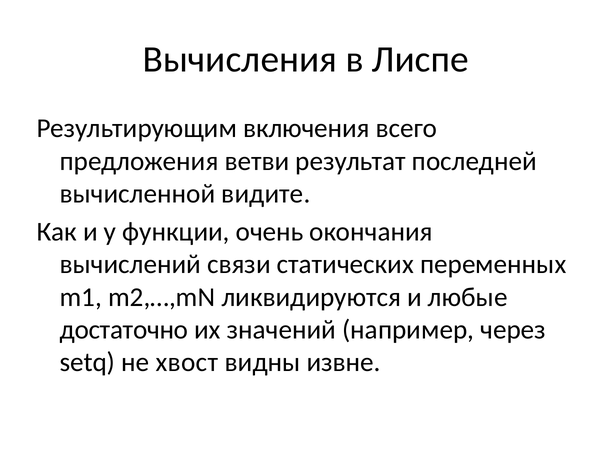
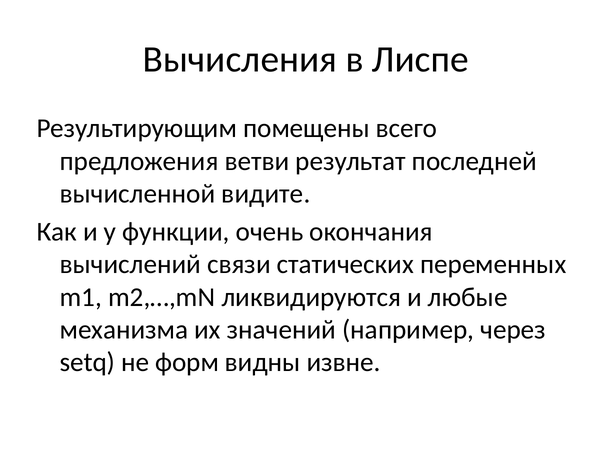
включения: включения -> помещены
достаточно: достаточно -> механизма
хвост: хвост -> форм
